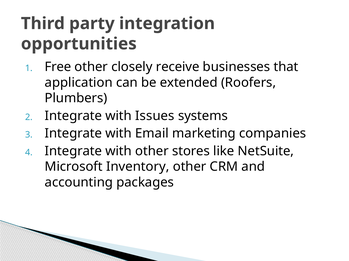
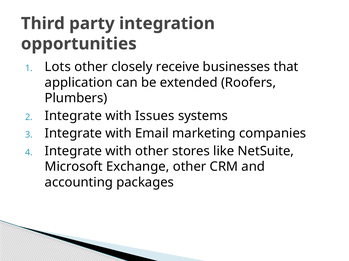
Free: Free -> Lots
Inventory: Inventory -> Exchange
